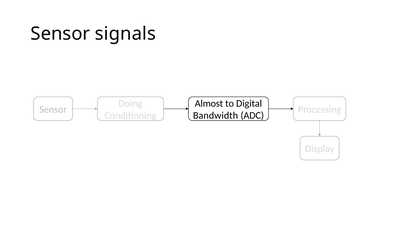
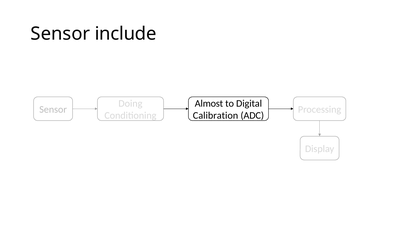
signals: signals -> include
Bandwidth: Bandwidth -> Calibration
